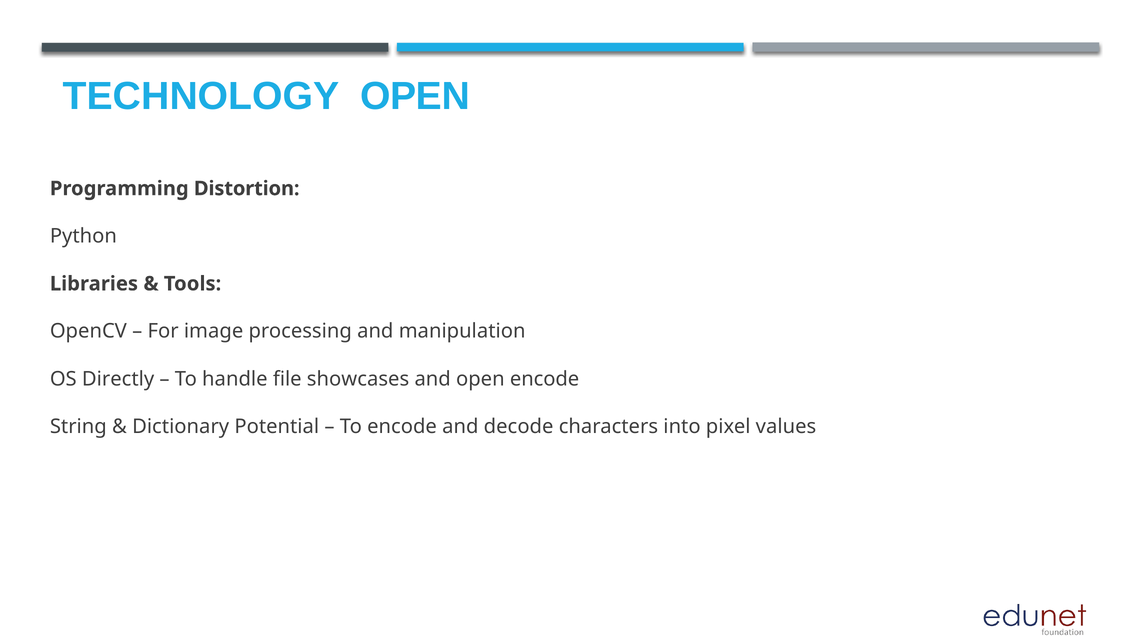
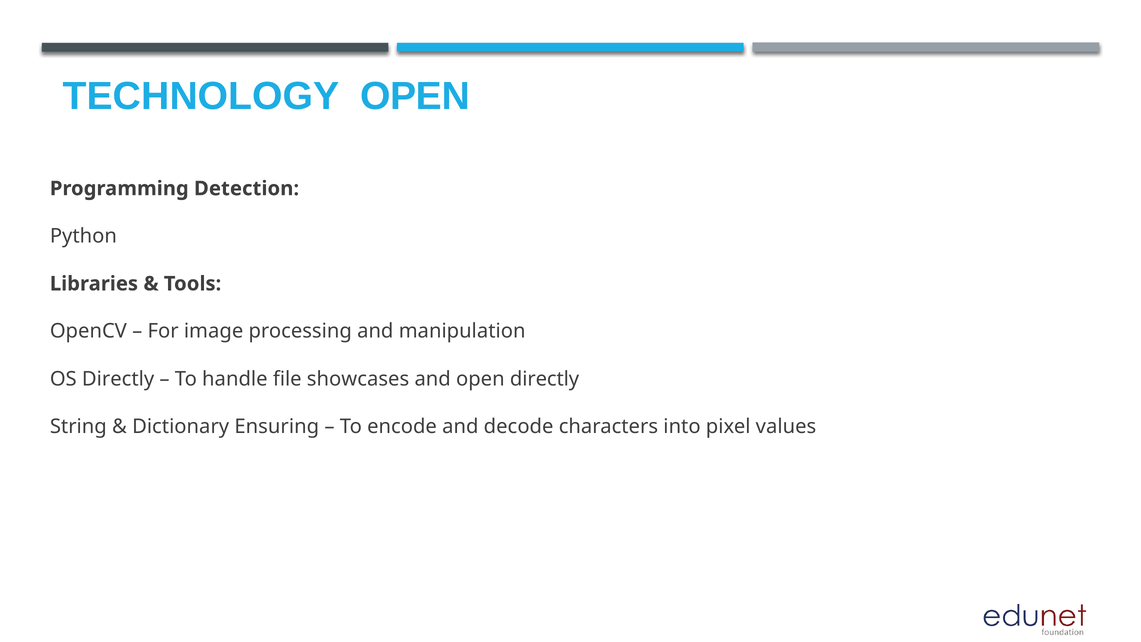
Distortion: Distortion -> Detection
open encode: encode -> directly
Potential: Potential -> Ensuring
